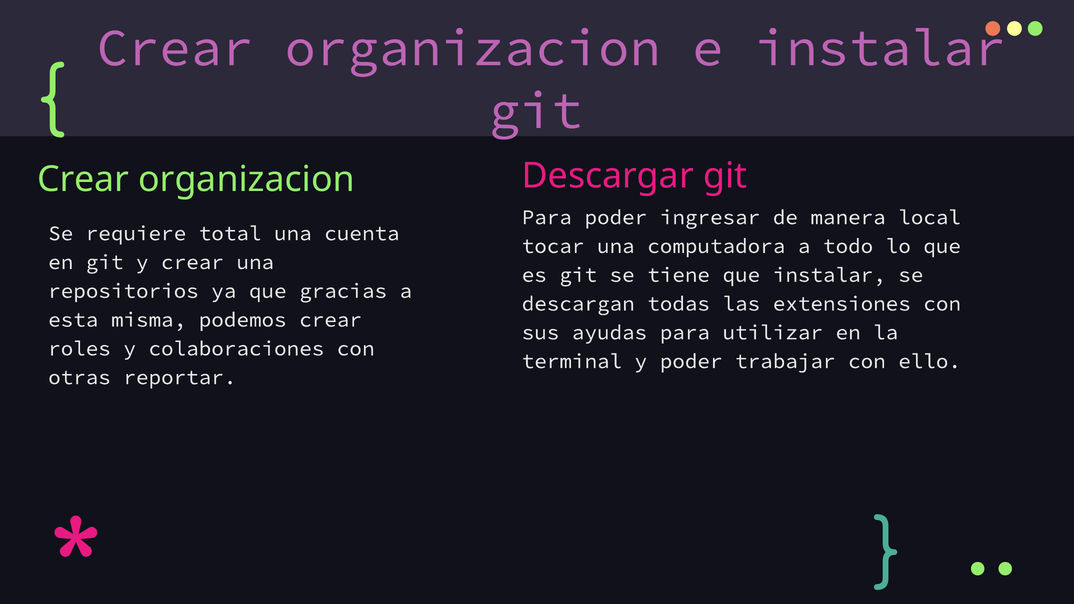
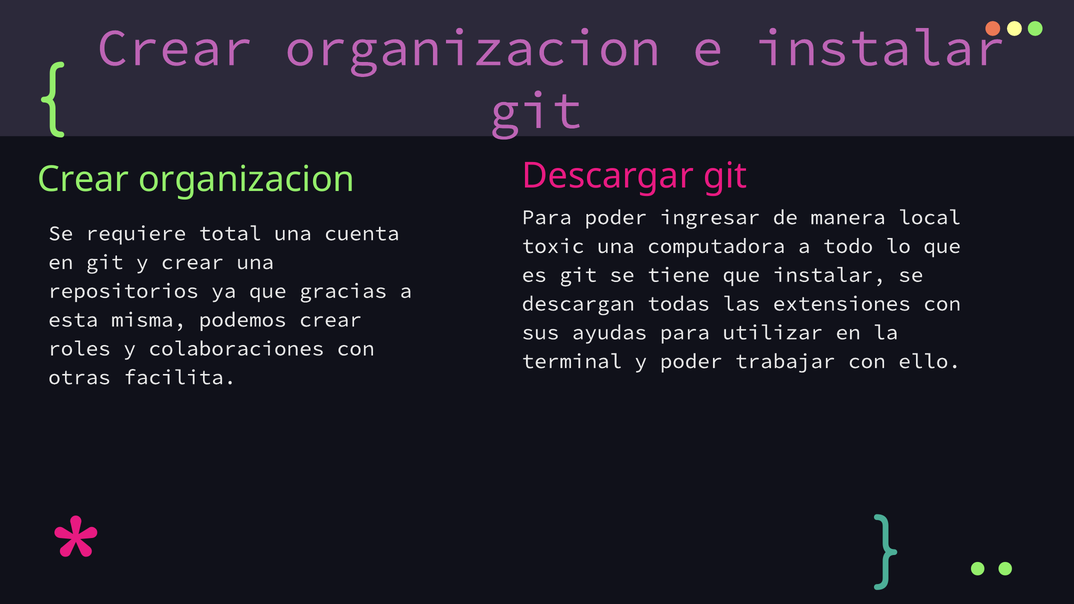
tocar: tocar -> toxic
reportar: reportar -> facilita
